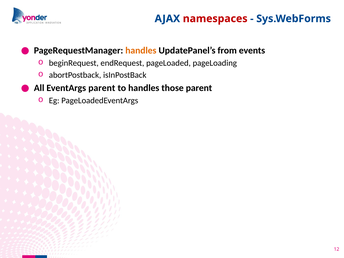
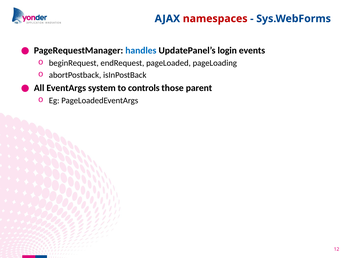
handles at (141, 50) colour: orange -> blue
from: from -> login
EventArgs parent: parent -> system
to handles: handles -> controls
